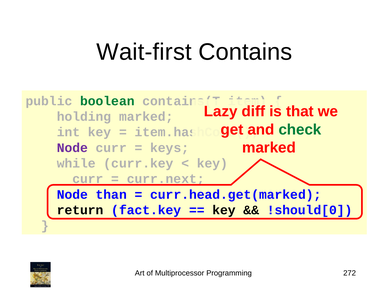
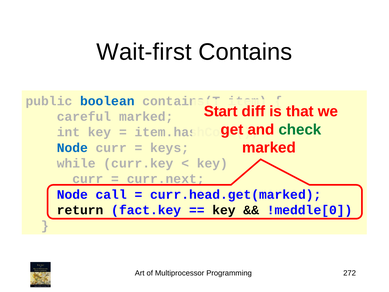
boolean colour: green -> blue
Lazy: Lazy -> Start
holding: holding -> careful
Node at (72, 148) colour: purple -> blue
than: than -> call
!should[0: !should[0 -> !meddle[0
